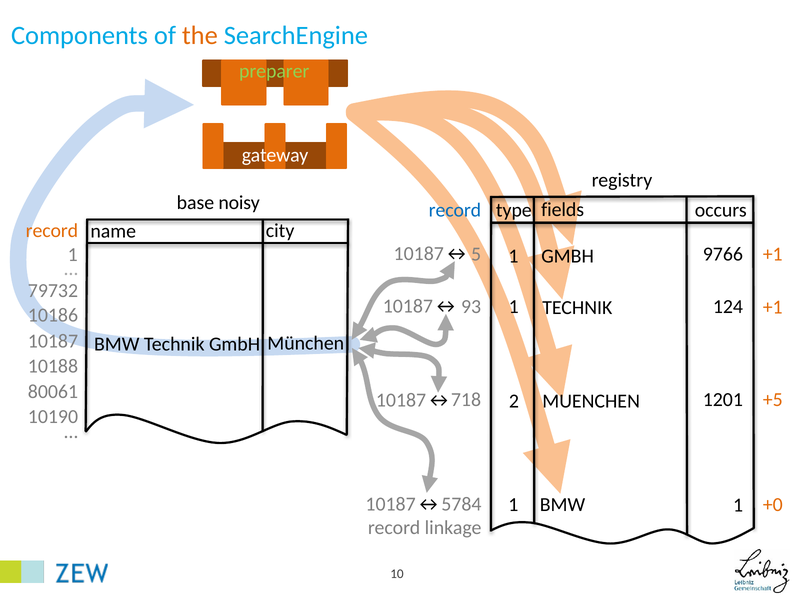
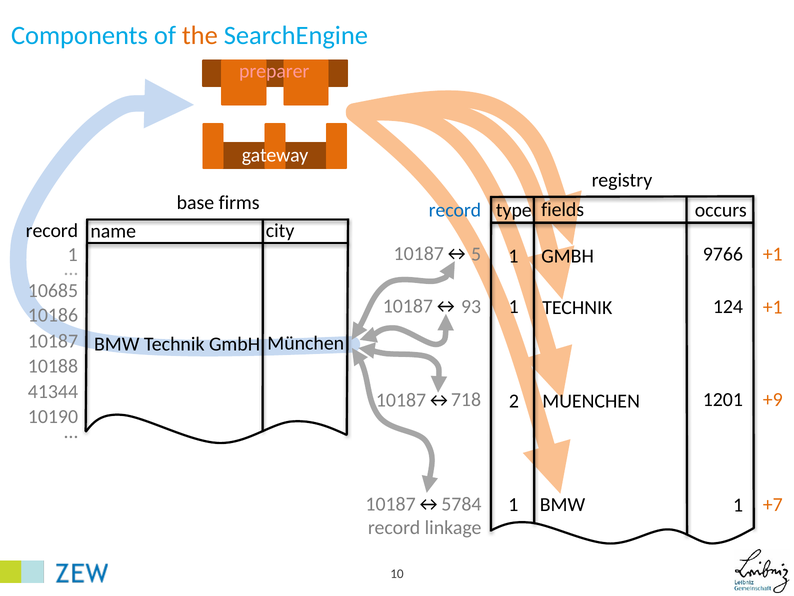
preparer colour: light green -> pink
noisy: noisy -> firms
record at (52, 231) colour: orange -> black
79732: 79732 -> 10685
80061: 80061 -> 41344
+5: +5 -> +9
+0: +0 -> +7
